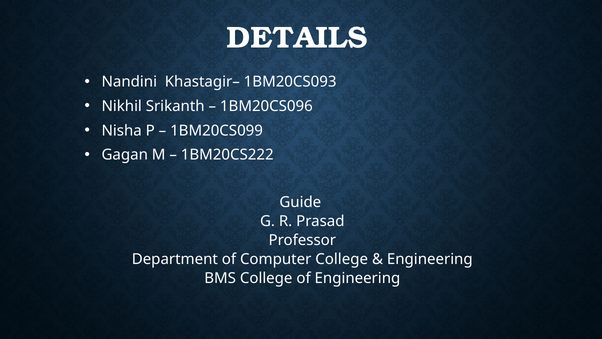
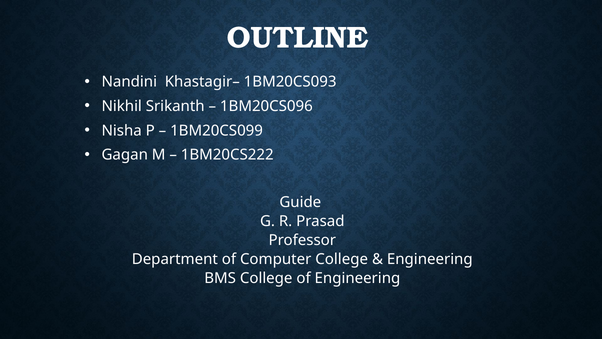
DETAILS: DETAILS -> OUTLINE
